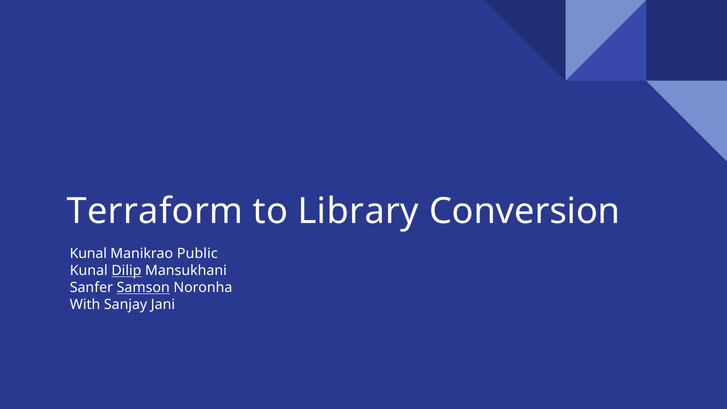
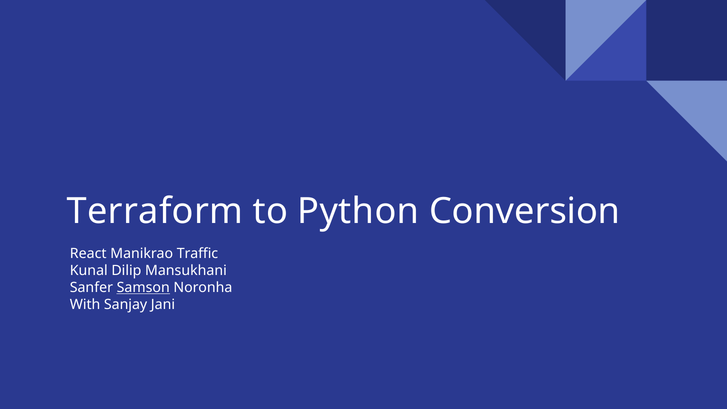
Library: Library -> Python
Kunal at (88, 254): Kunal -> React
Public: Public -> Traffic
Dilip underline: present -> none
